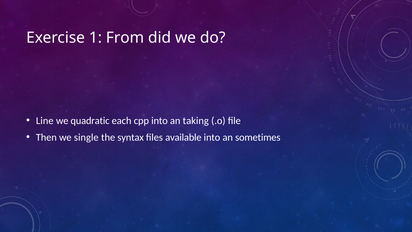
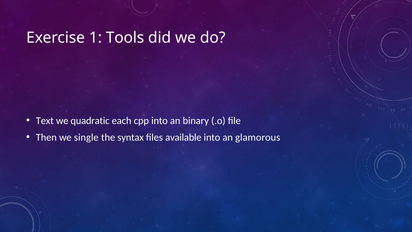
From: From -> Tools
Line: Line -> Text
taking: taking -> binary
sometimes: sometimes -> glamorous
